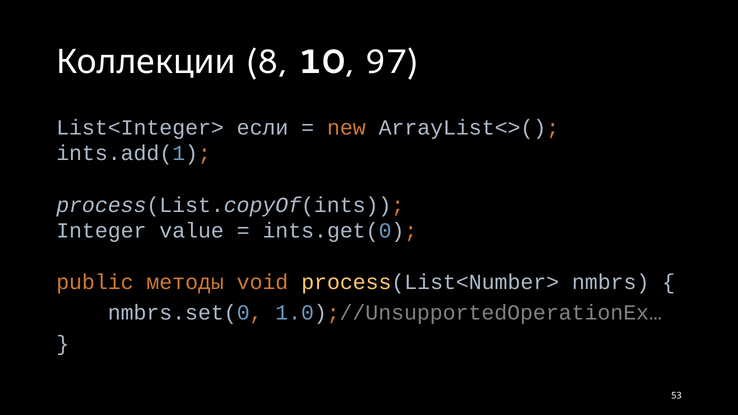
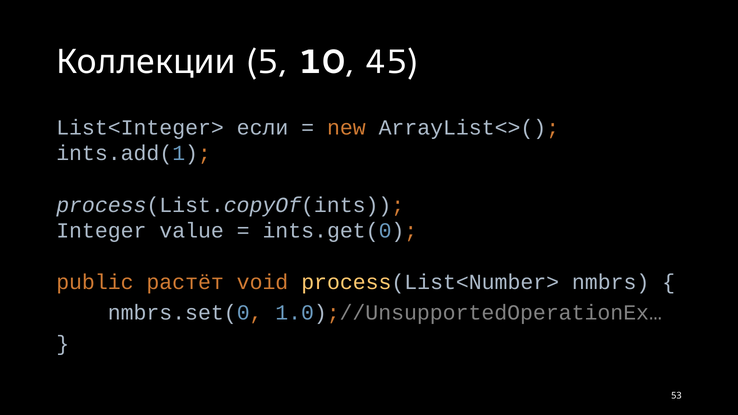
8: 8 -> 5
97: 97 -> 45
методы: методы -> растёт
